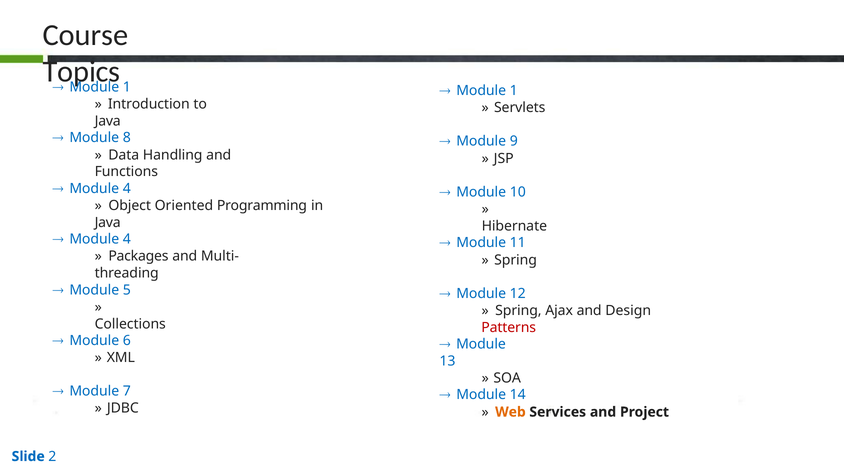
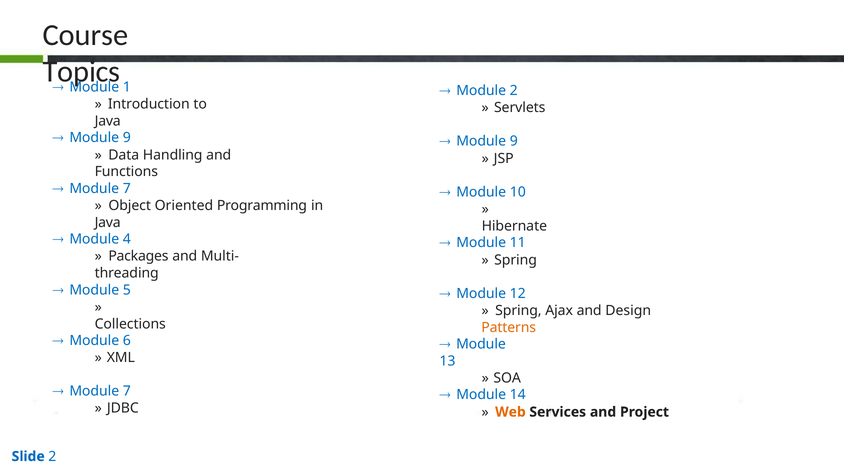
1 at (514, 91): 1 -> 2
8 at (127, 138): 8 -> 9
4 at (127, 188): 4 -> 7
Patterns colour: red -> orange
